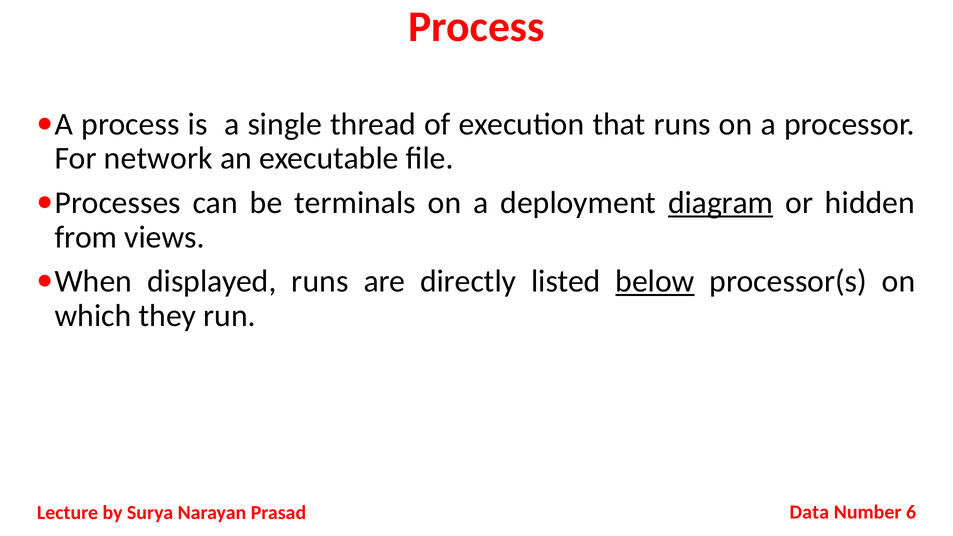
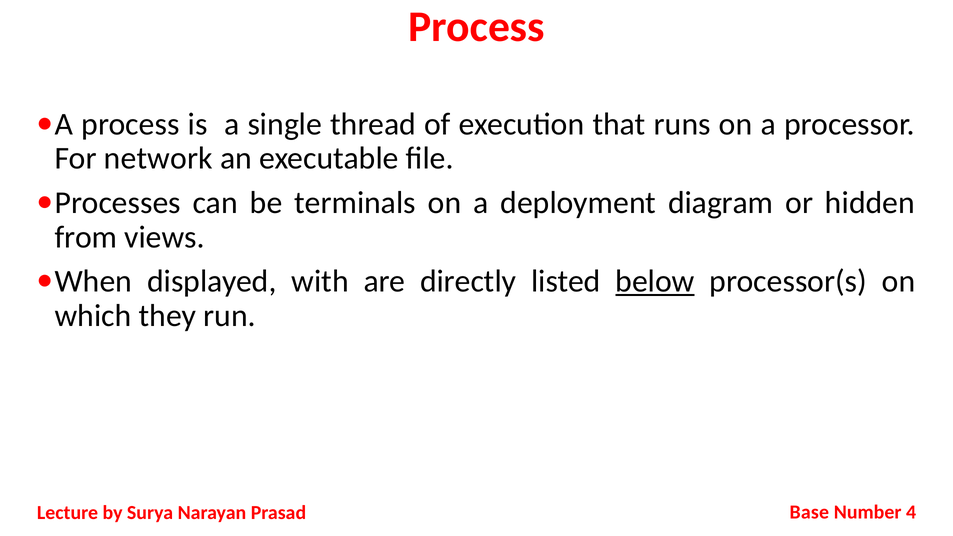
diagram underline: present -> none
displayed runs: runs -> with
Data: Data -> Base
6: 6 -> 4
